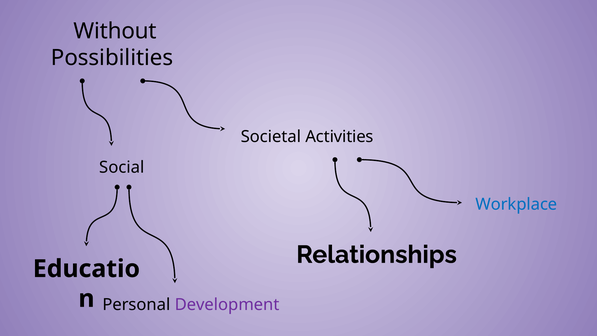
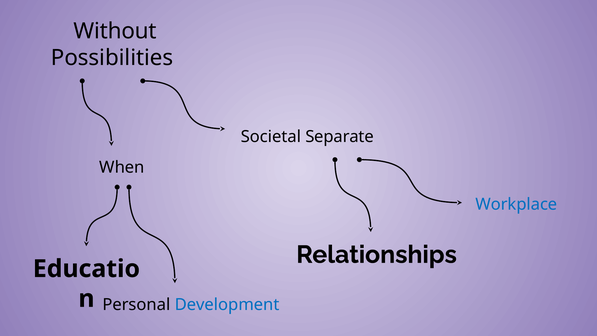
Activities: Activities -> Separate
Social: Social -> When
Development colour: purple -> blue
